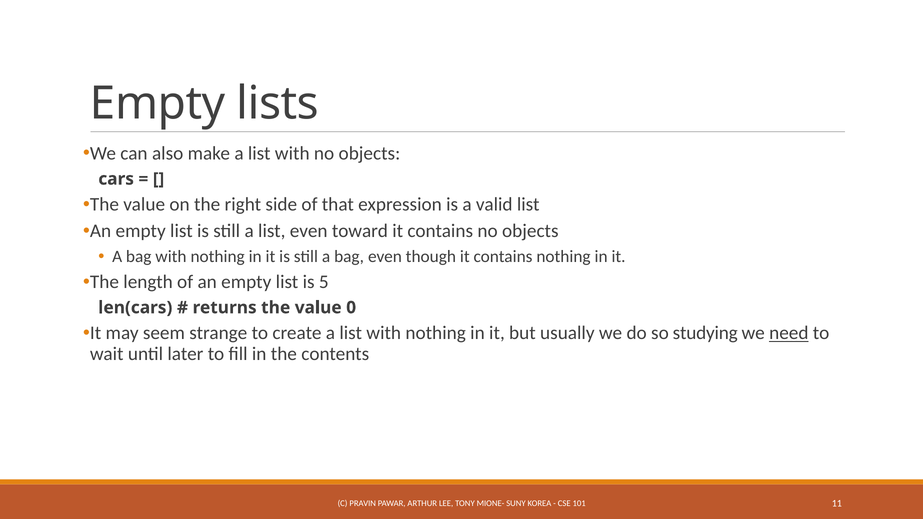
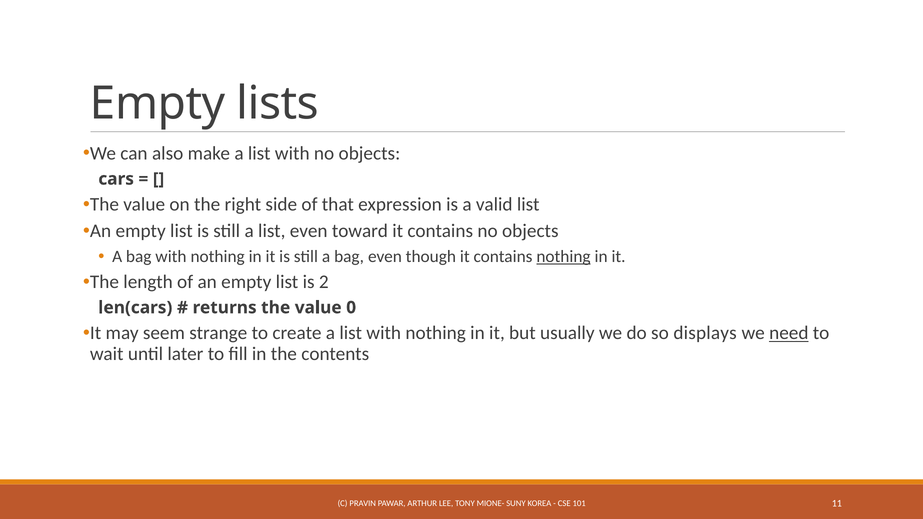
nothing at (564, 257) underline: none -> present
5: 5 -> 2
studying: studying -> displays
